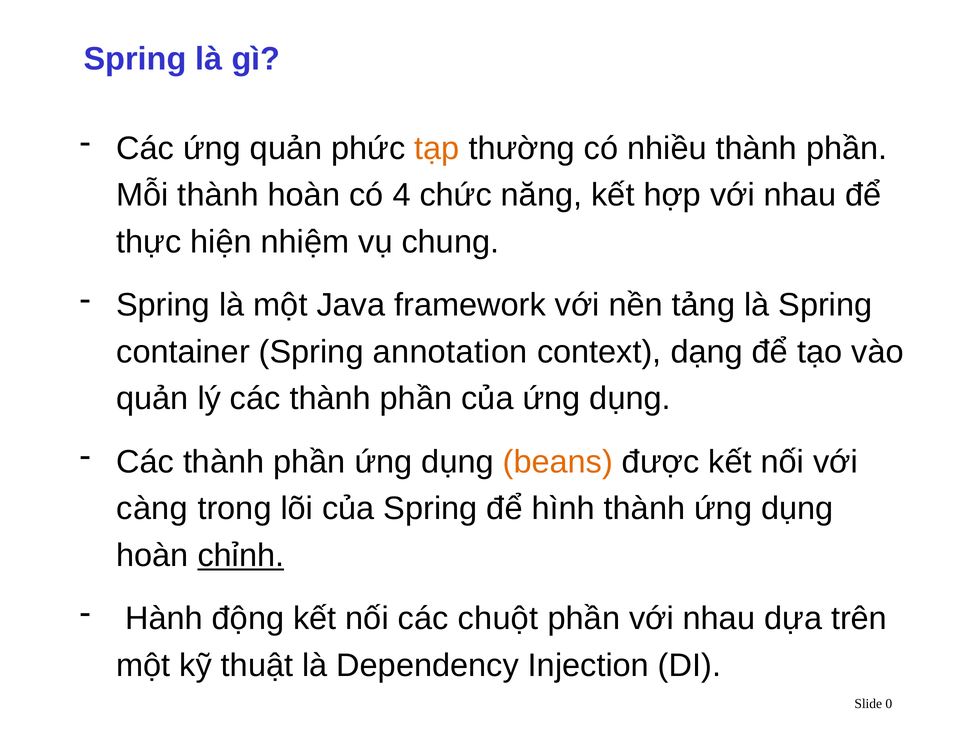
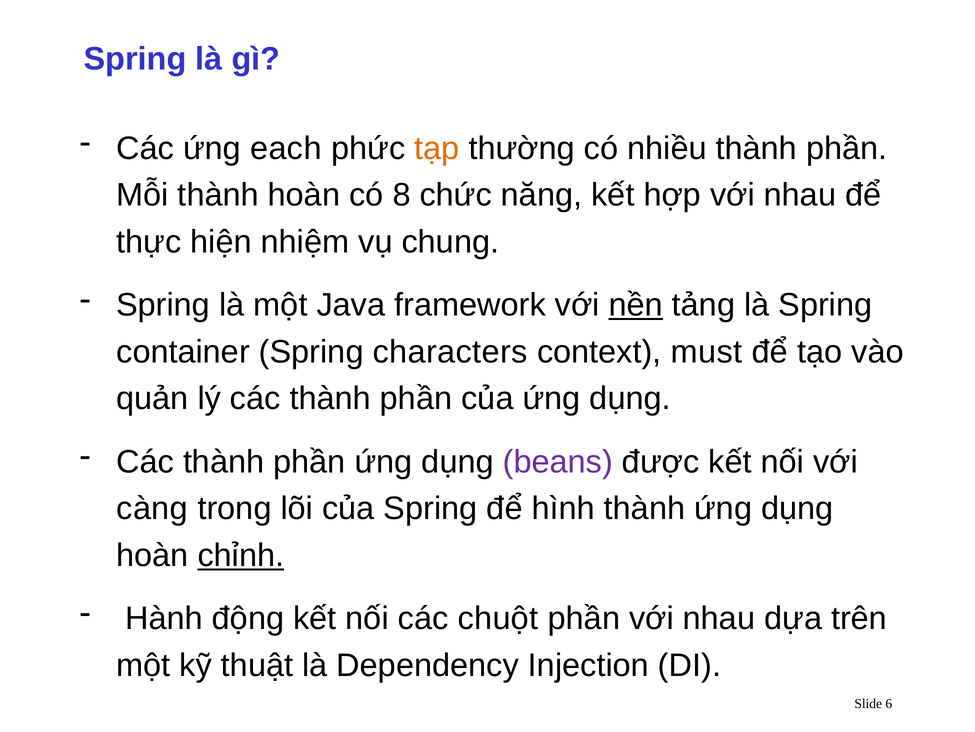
ứng quản: quản -> each
4: 4 -> 8
nền underline: none -> present
annotation: annotation -> characters
dạng: dạng -> must
beans colour: orange -> purple
0: 0 -> 6
